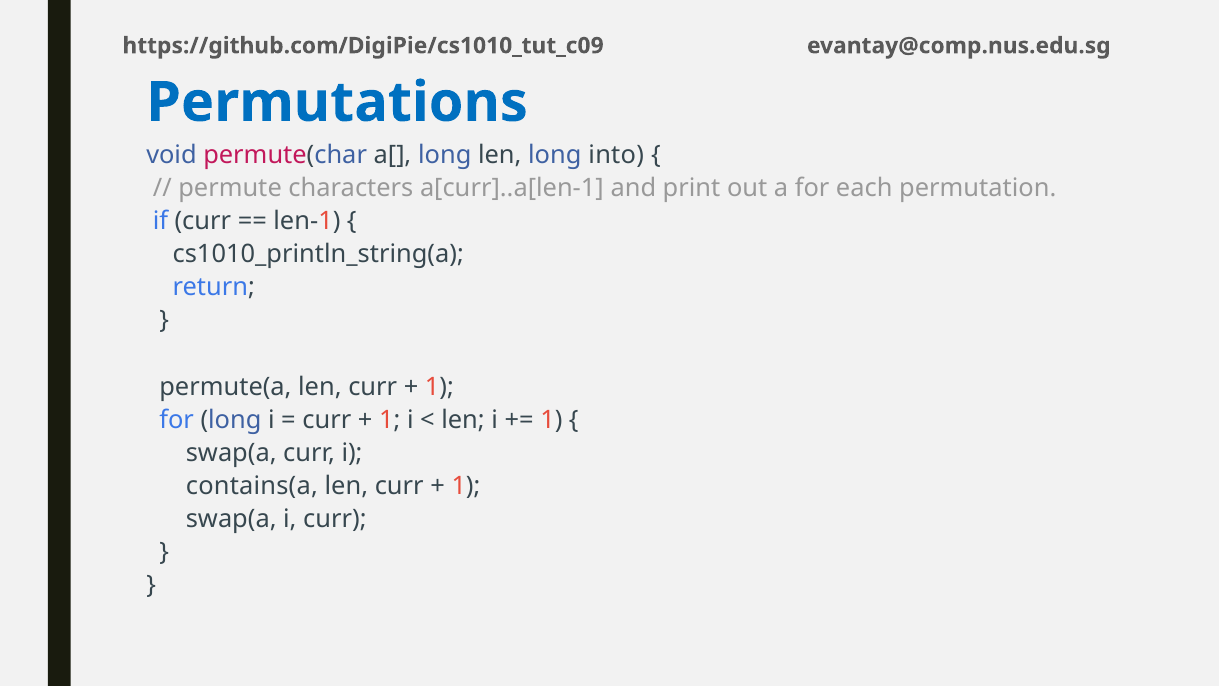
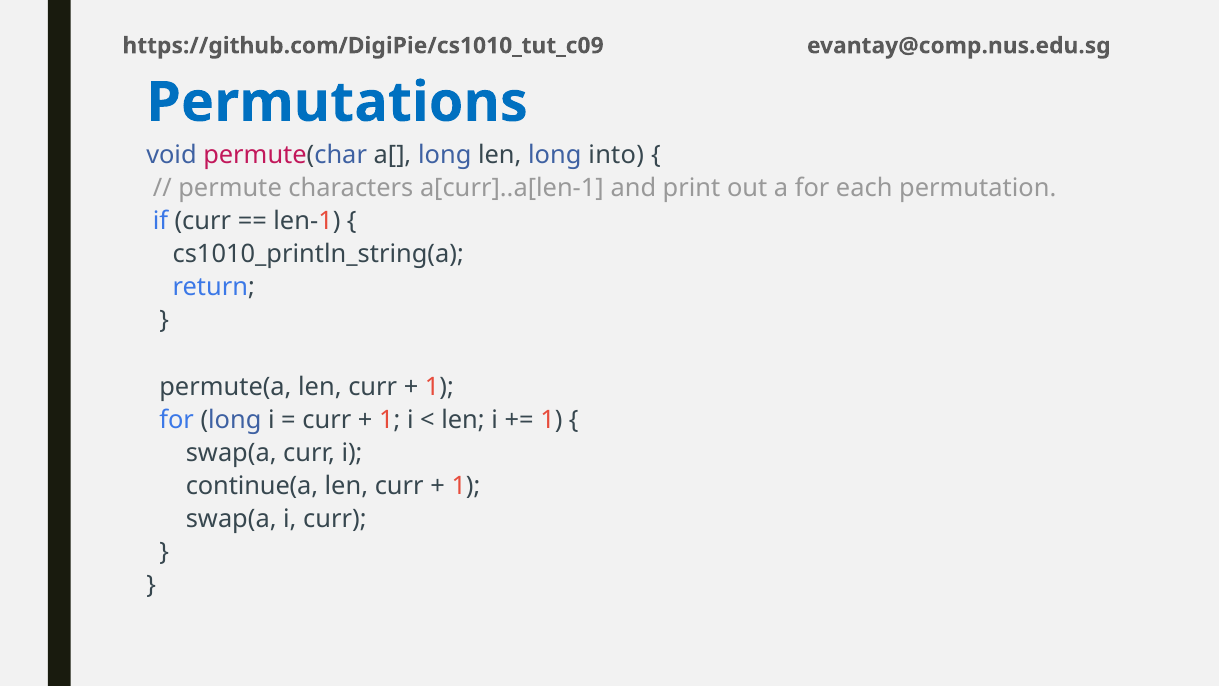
contains(a: contains(a -> continue(a
